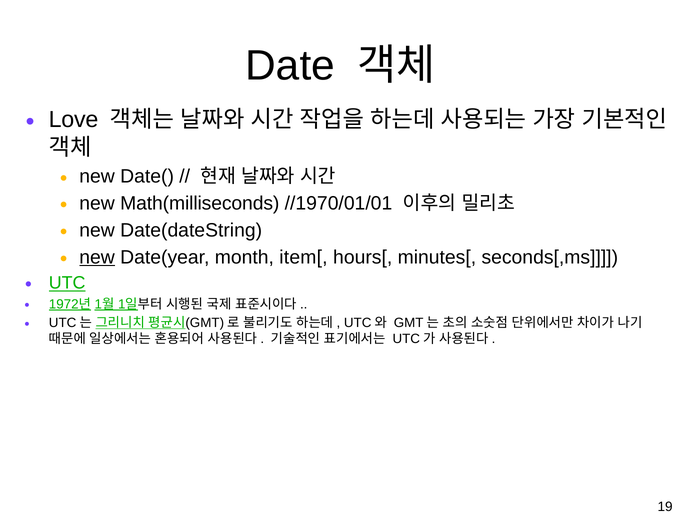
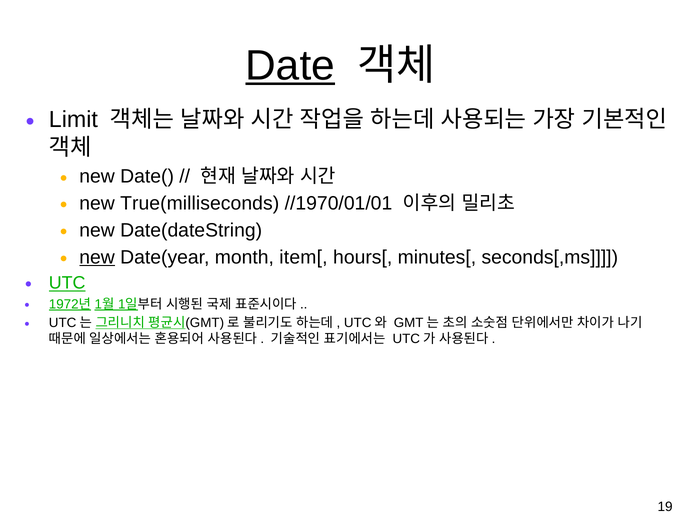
Date underline: none -> present
Love: Love -> Limit
Math(milliseconds: Math(milliseconds -> True(milliseconds
